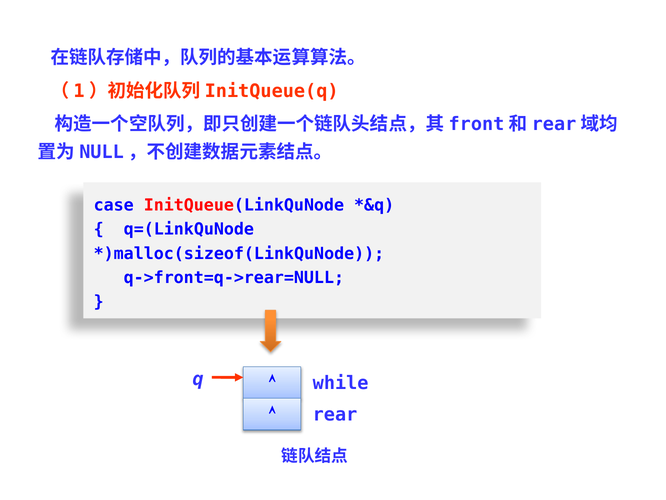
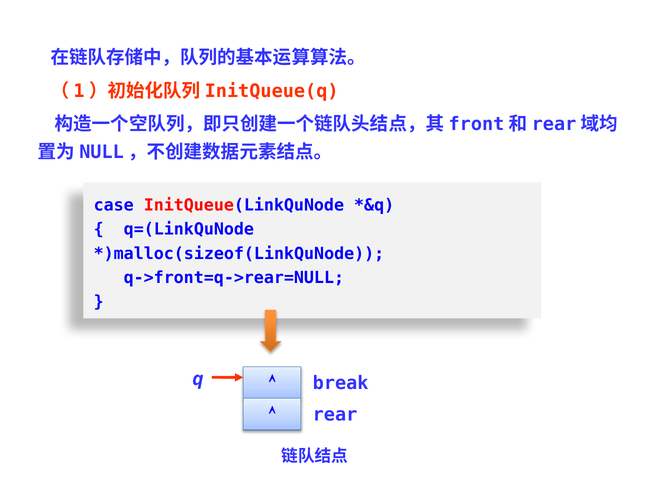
while: while -> break
